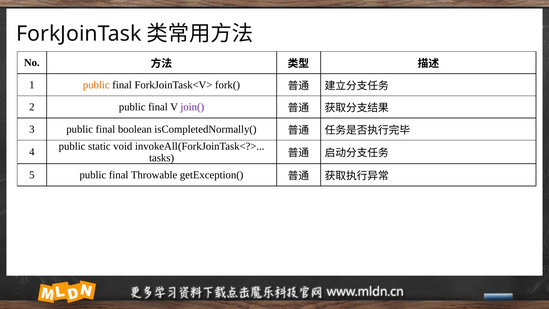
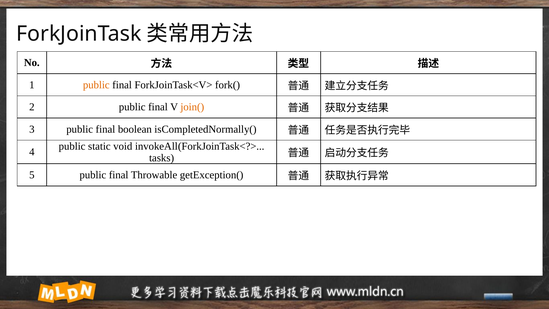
join( colour: purple -> orange
